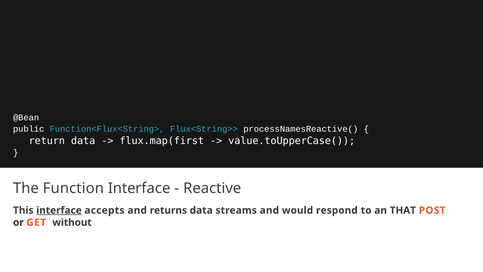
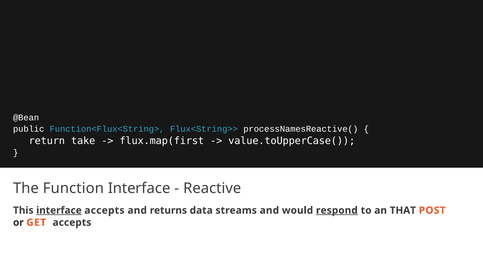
return data: data -> take
respond underline: none -> present
GET without: without -> accepts
